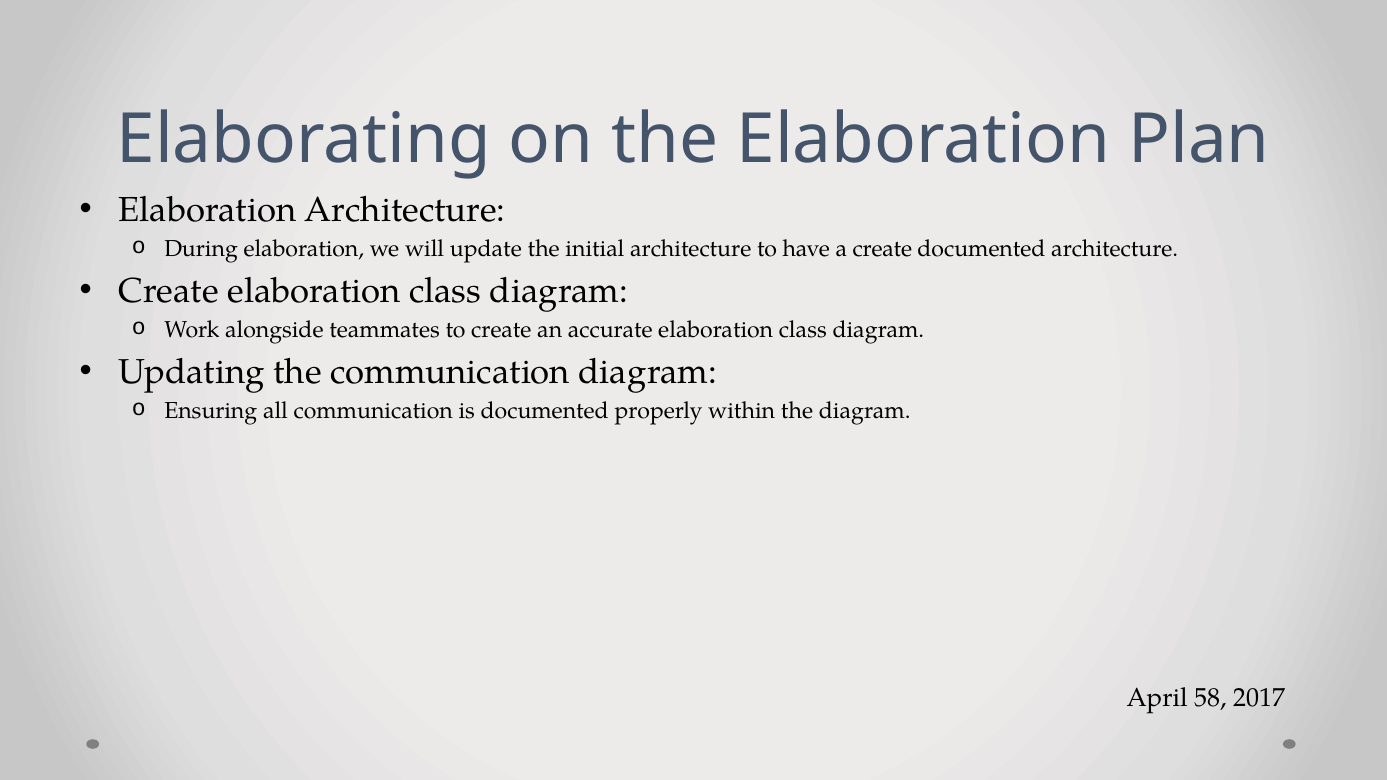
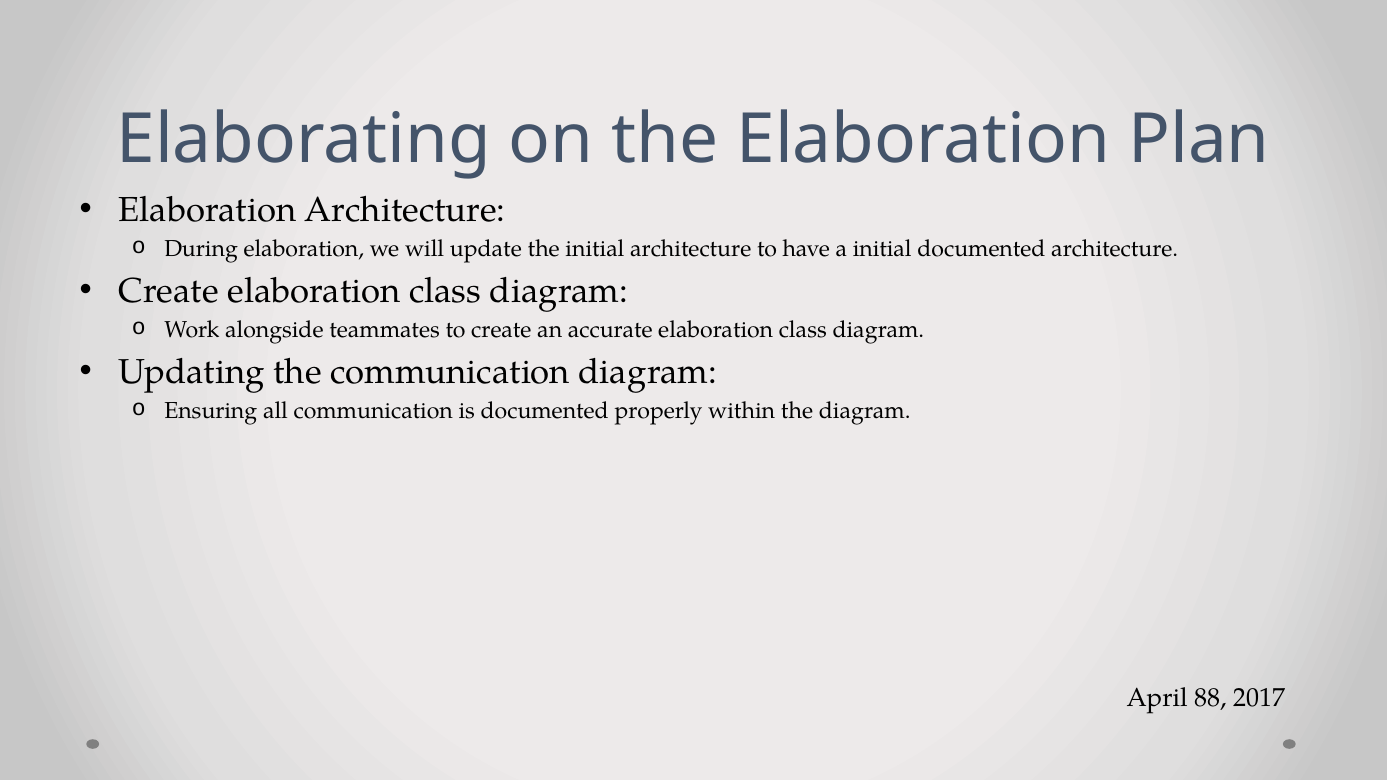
a create: create -> initial
58: 58 -> 88
